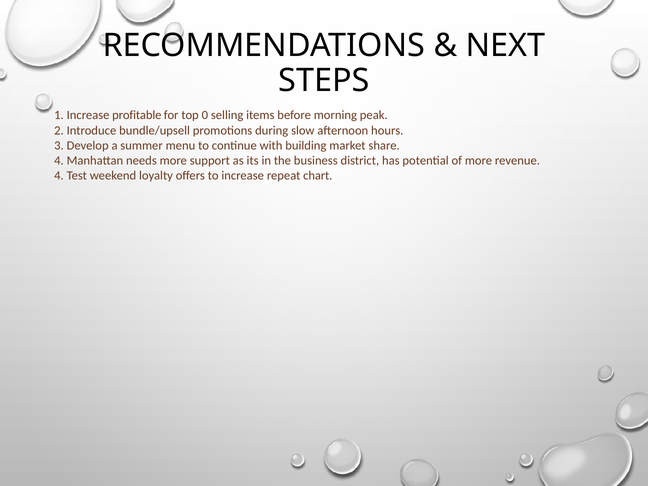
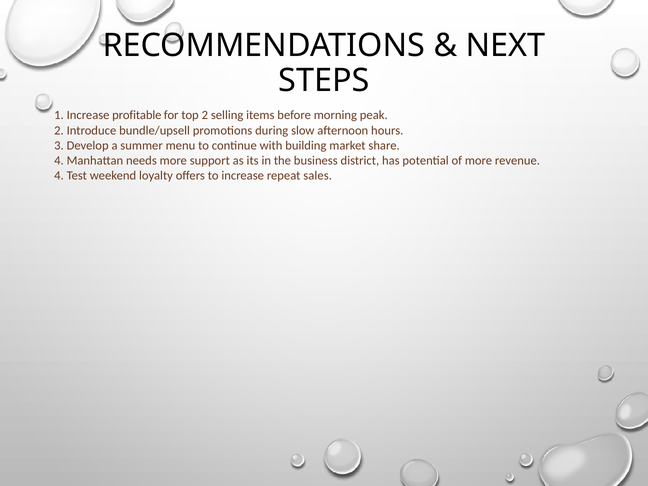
top 0: 0 -> 2
chart: chart -> sales
